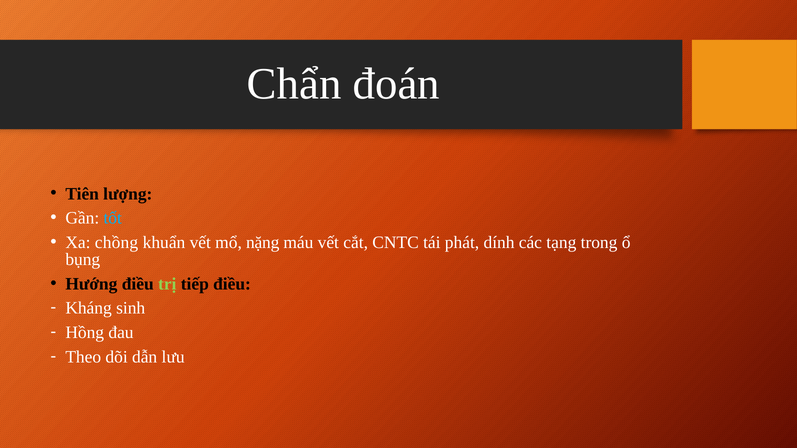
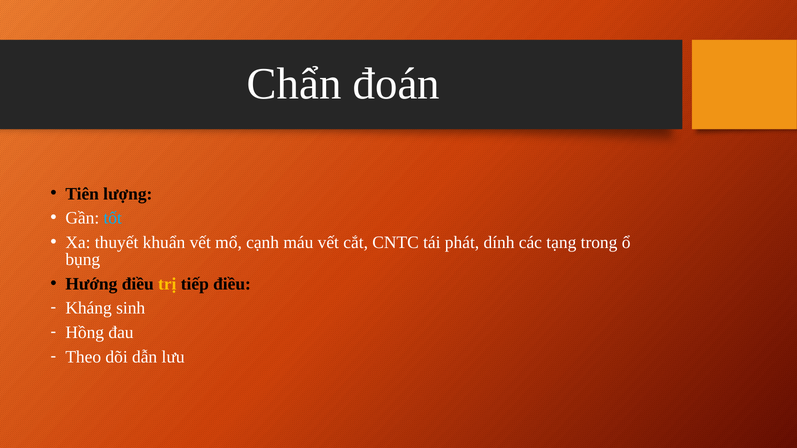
chồng: chồng -> thuyết
nặng: nặng -> cạnh
trị colour: light green -> yellow
